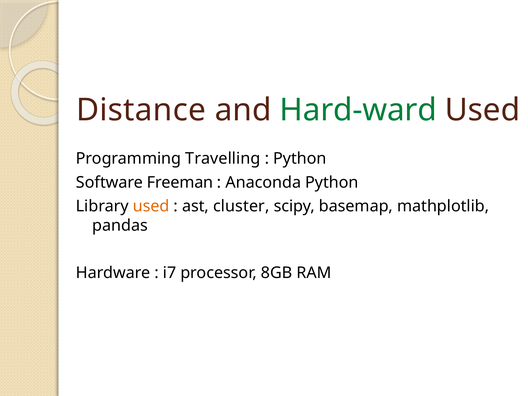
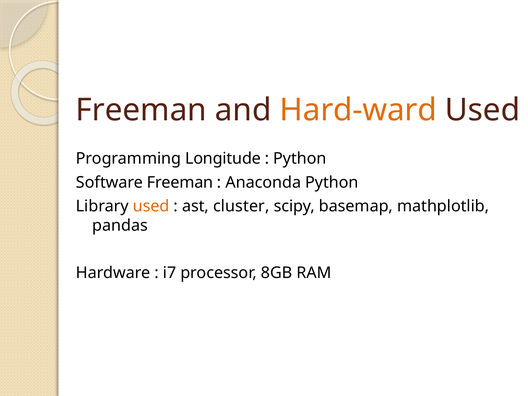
Distance at (141, 110): Distance -> Freeman
Hard-ward colour: green -> orange
Travelling: Travelling -> Longitude
